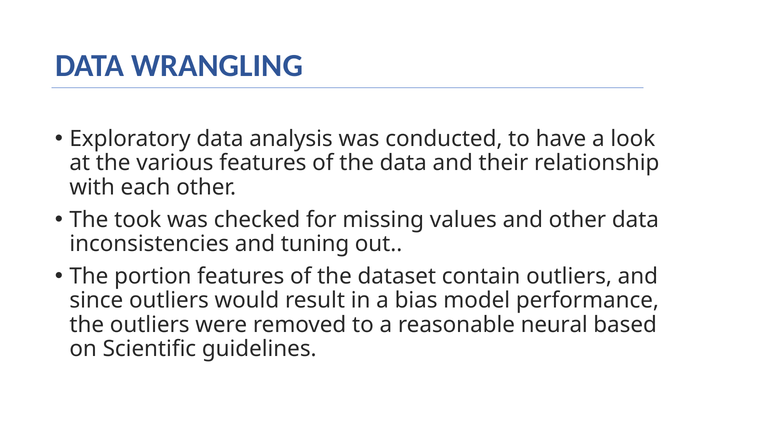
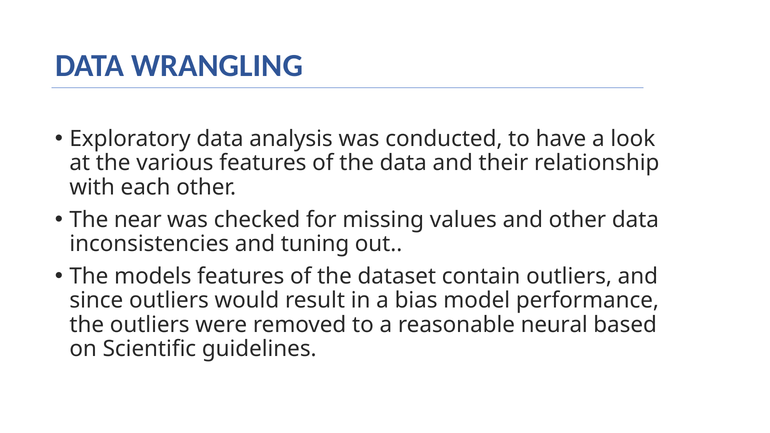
took: took -> near
portion: portion -> models
